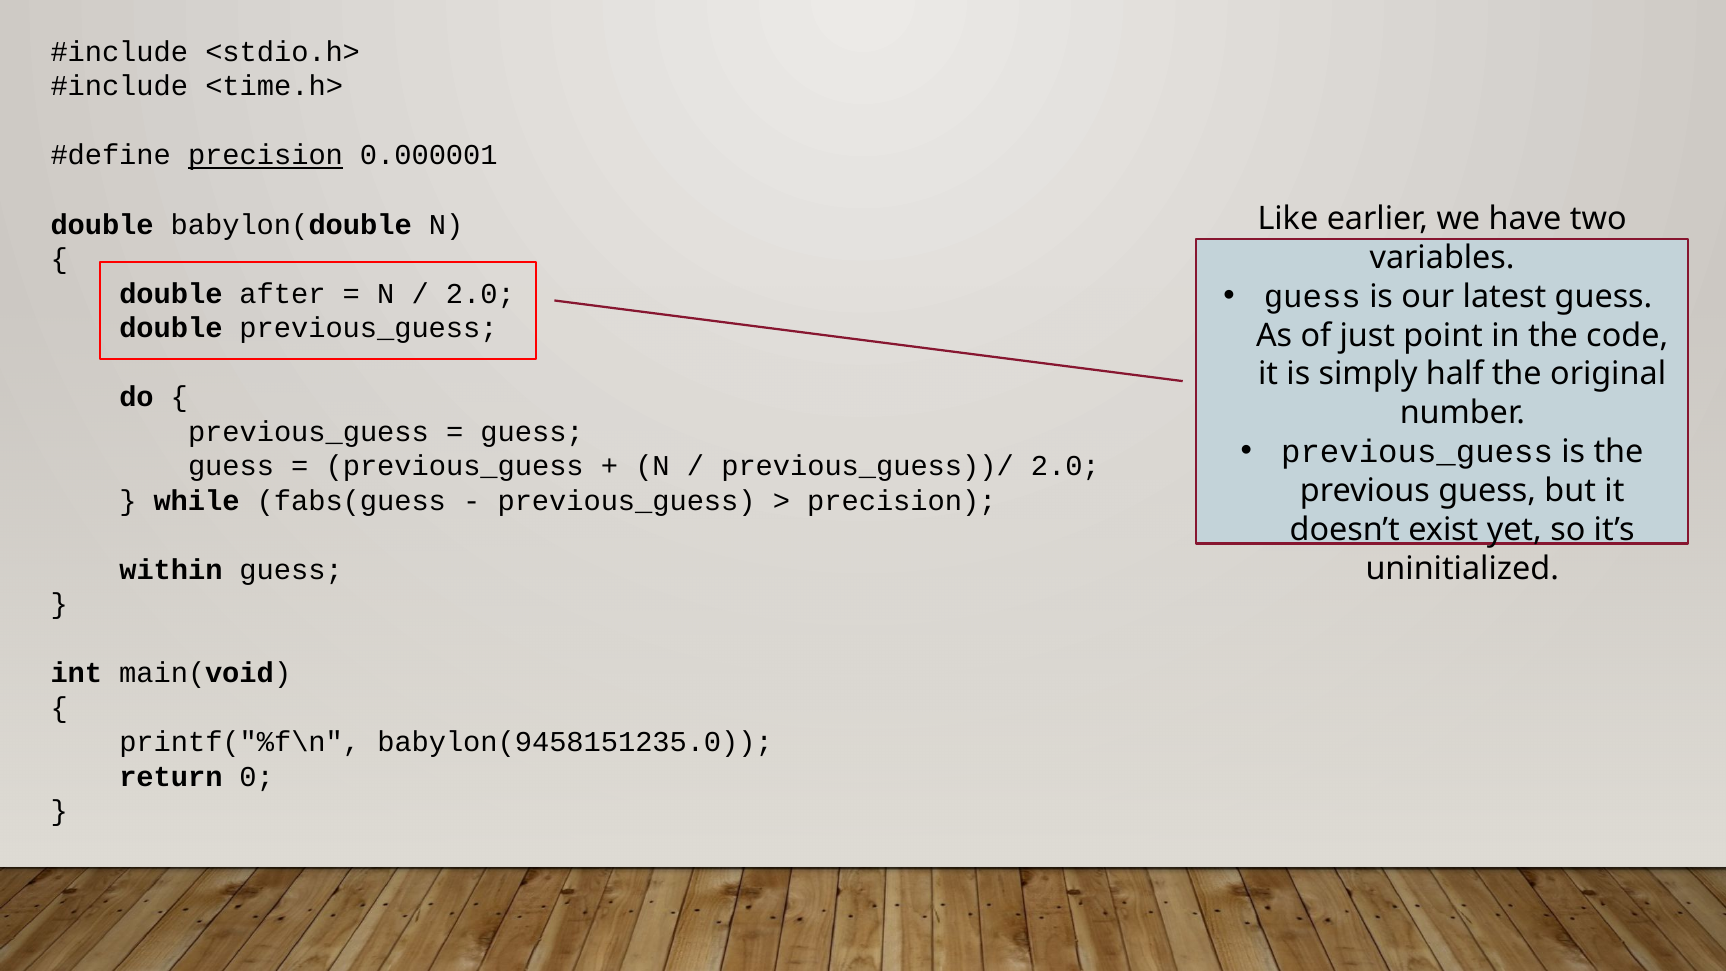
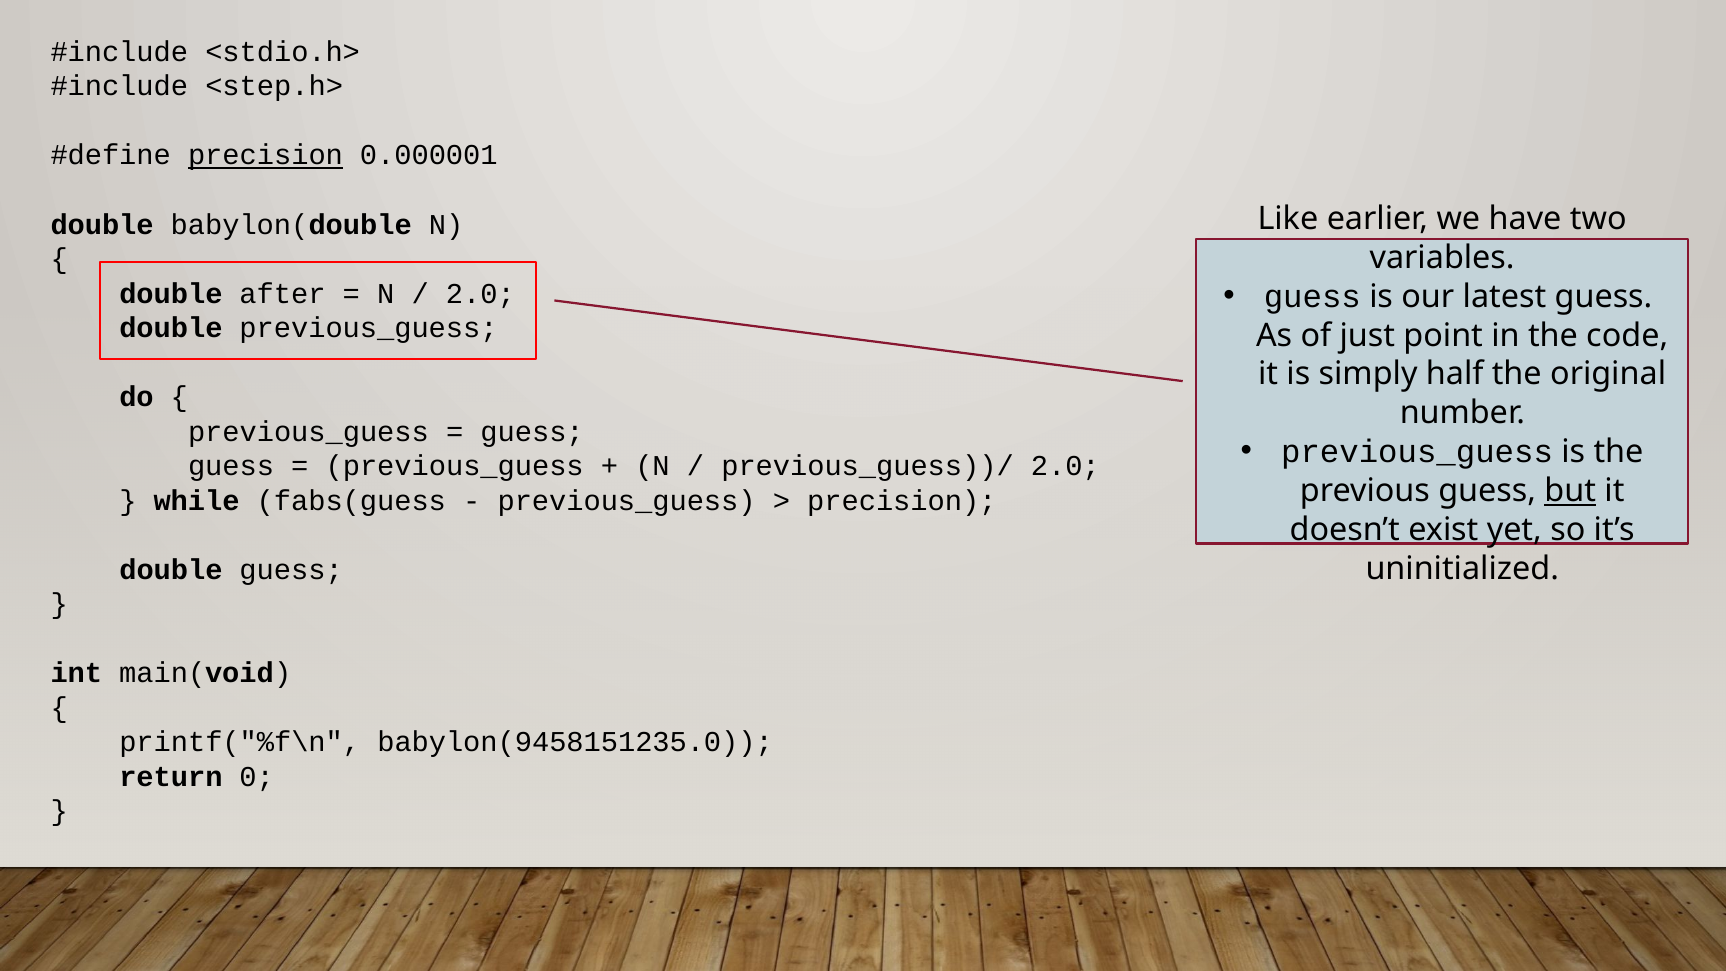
<time.h>: <time.h> -> <step.h>
but underline: none -> present
within at (171, 570): within -> double
